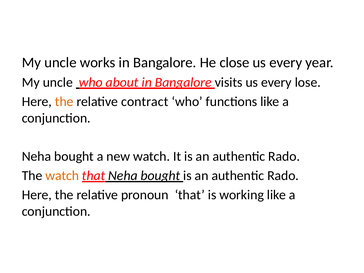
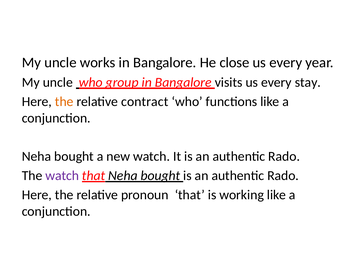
about: about -> group
lose: lose -> stay
watch at (62, 176) colour: orange -> purple
